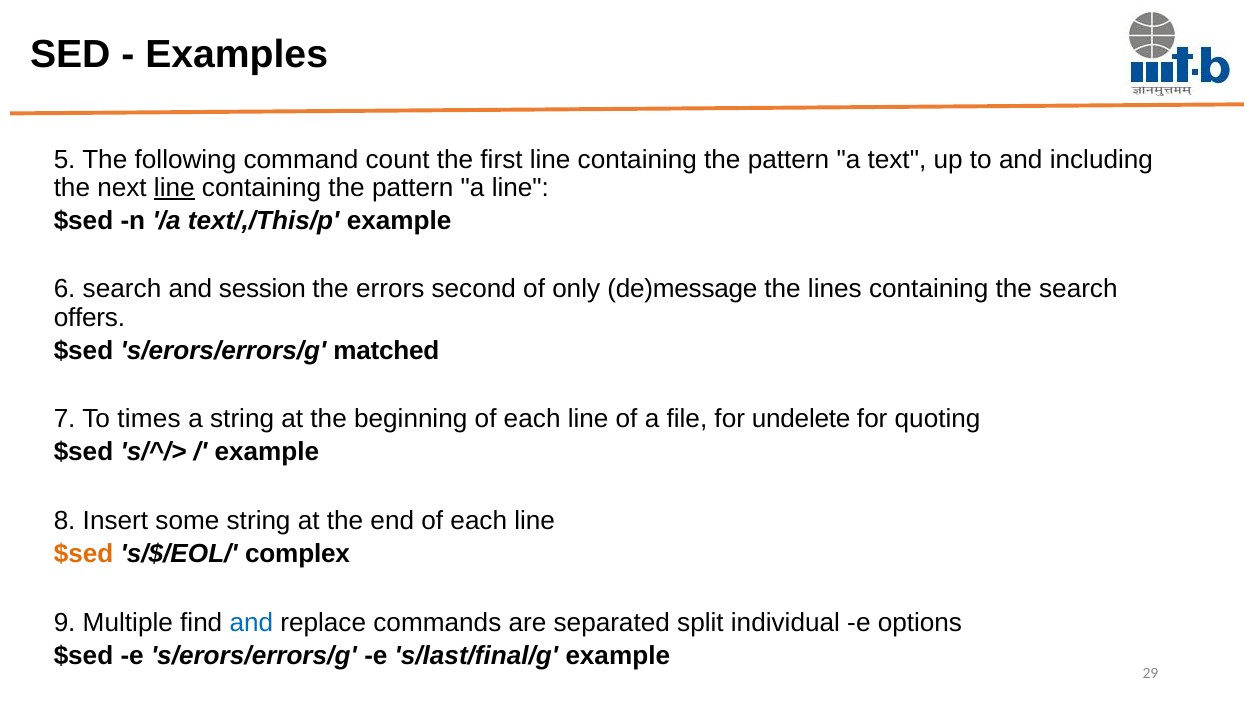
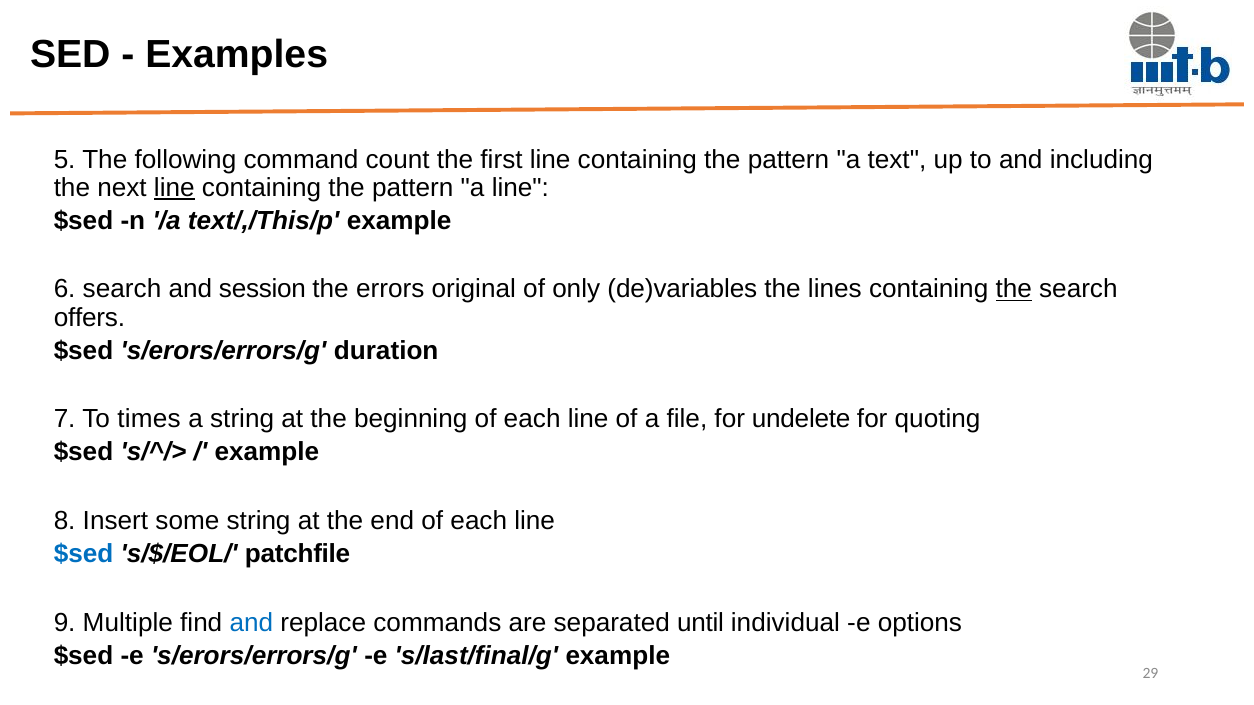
second: second -> original
de)message: de)message -> de)variables
the at (1014, 290) underline: none -> present
matched: matched -> duration
$sed at (84, 554) colour: orange -> blue
complex: complex -> patchfile
split: split -> until
